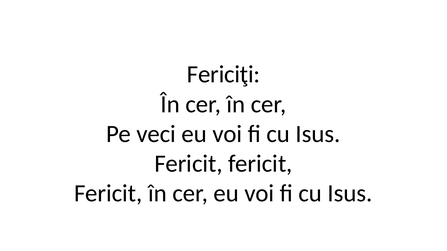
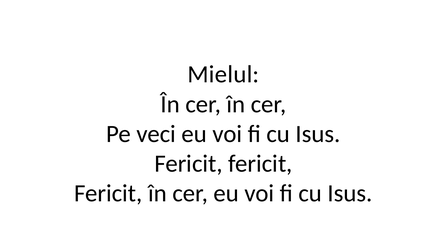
Fericiţi: Fericiţi -> Mielul
